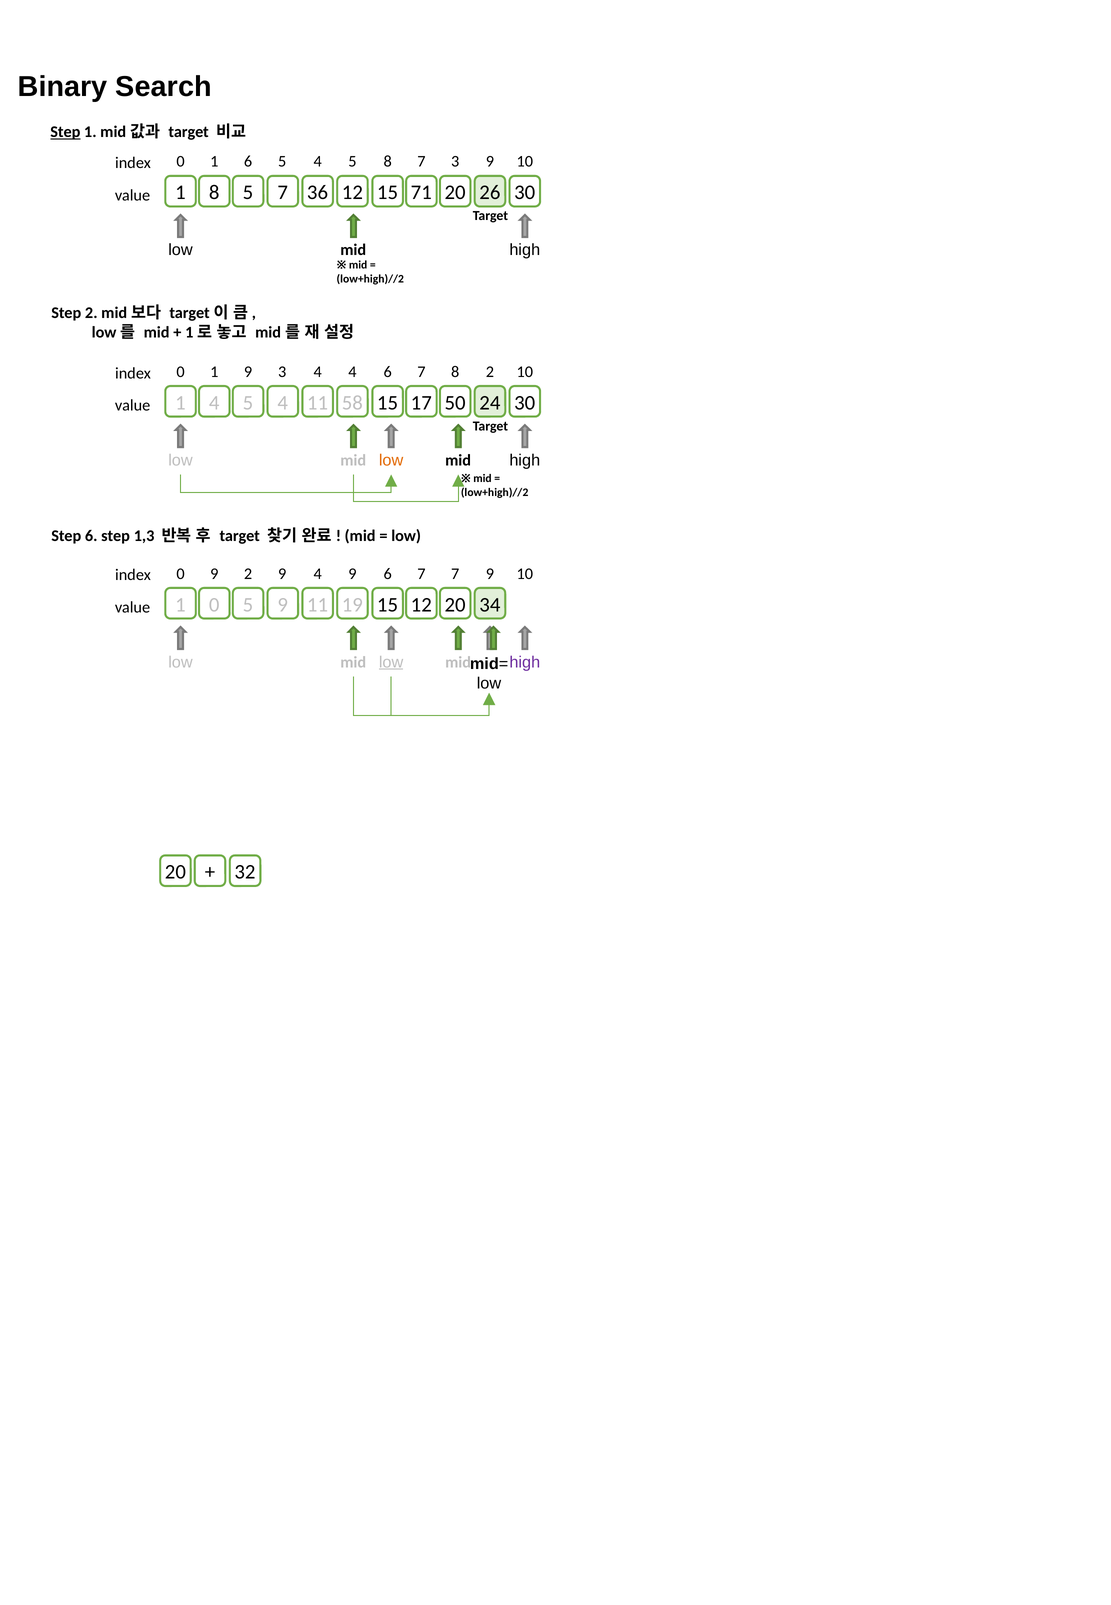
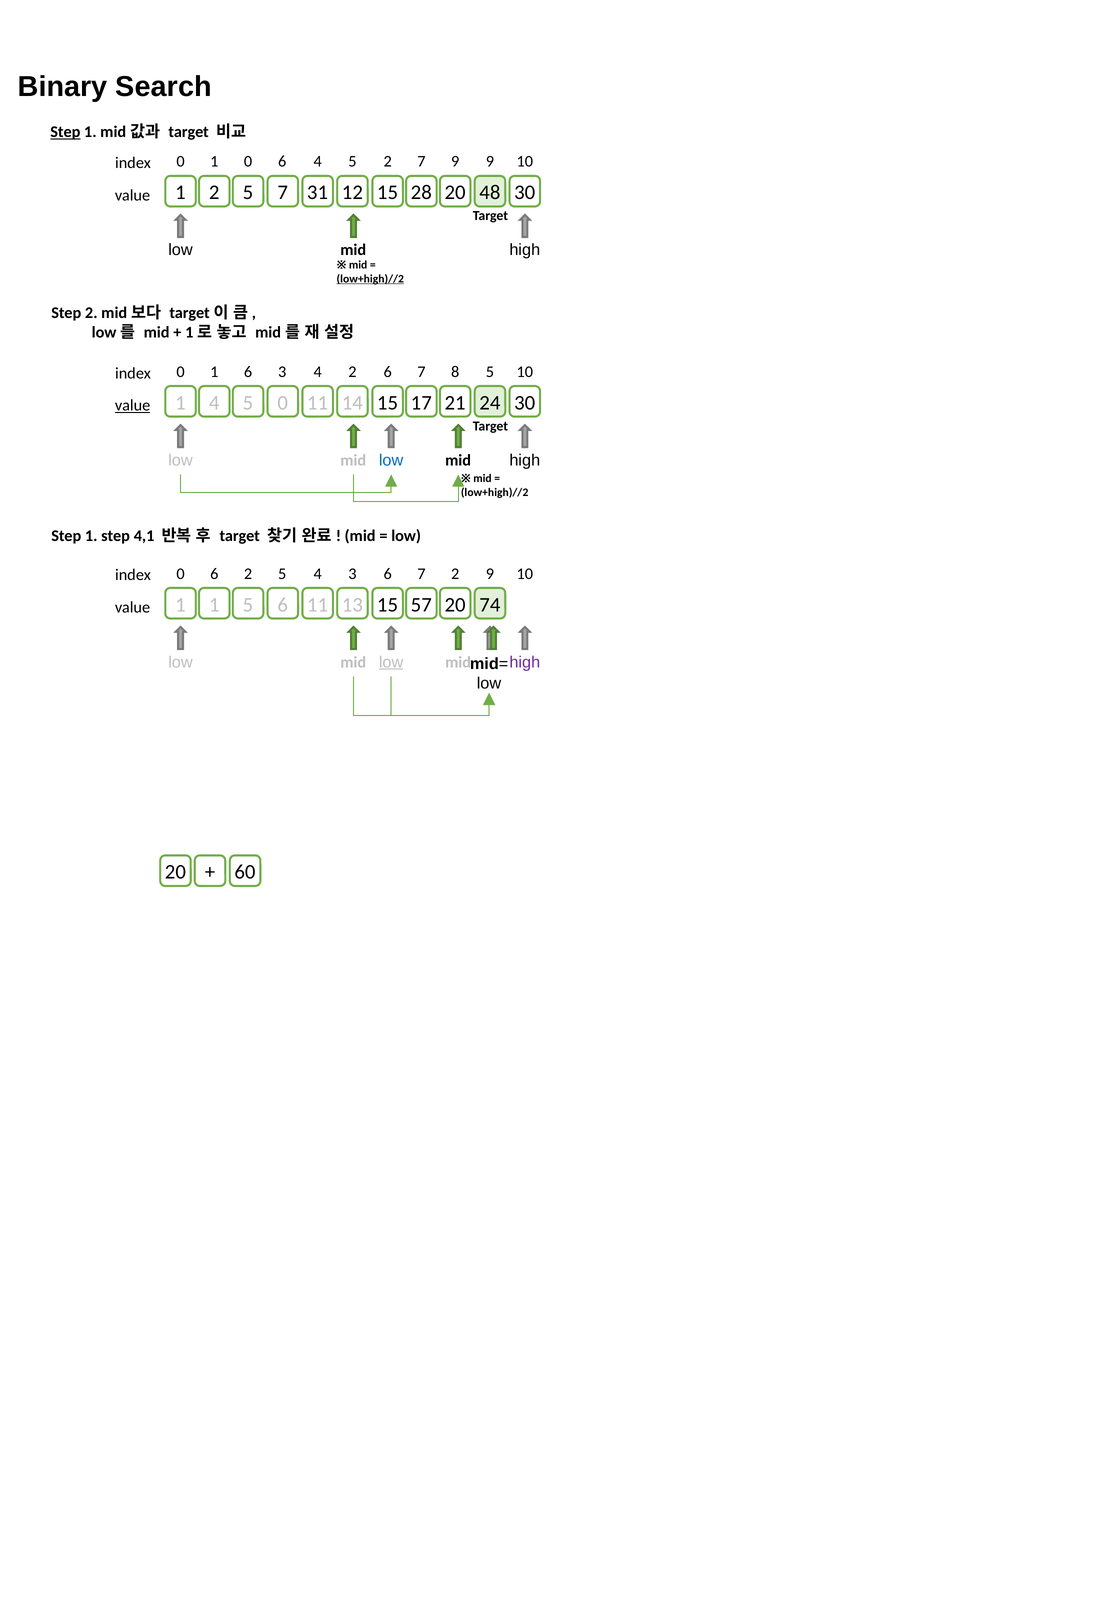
1 6: 6 -> 0
5 8: 8 -> 2
7 3: 3 -> 9
index 5: 5 -> 6
1 8: 8 -> 2
36: 36 -> 31
71: 71 -> 28
26: 26 -> 48
low+high)//2 at (370, 279) underline: none -> present
1 9: 9 -> 6
4 4: 4 -> 2
8 2: 2 -> 5
5 4: 4 -> 0
58: 58 -> 14
50: 50 -> 21
value at (133, 405) underline: none -> present
low at (391, 460) colour: orange -> blue
6 at (91, 536): 6 -> 1
1,3: 1,3 -> 4,1
0 9: 9 -> 6
4 9: 9 -> 3
7 7: 7 -> 2
index 9: 9 -> 5
1 0: 0 -> 1
5 9: 9 -> 6
19: 19 -> 13
15 12: 12 -> 57
34: 34 -> 74
32: 32 -> 60
